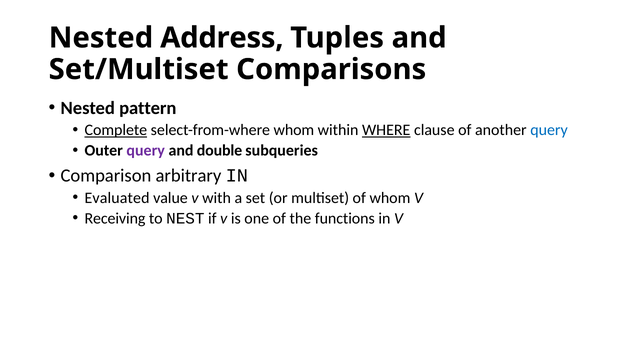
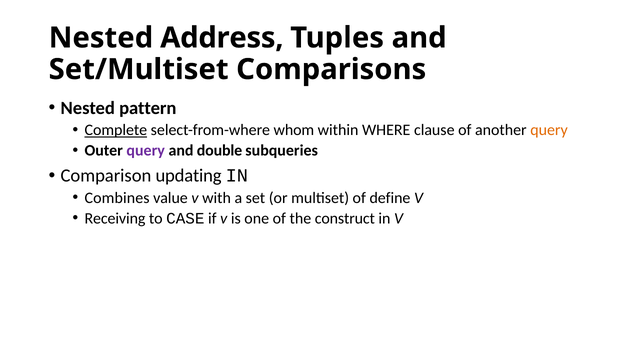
WHERE underline: present -> none
query at (549, 130) colour: blue -> orange
arbitrary: arbitrary -> updating
Evaluated: Evaluated -> Combines
of whom: whom -> define
NEST: NEST -> CASE
functions: functions -> construct
